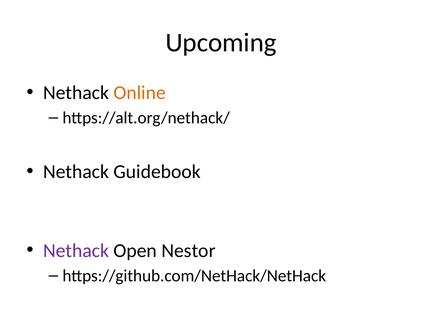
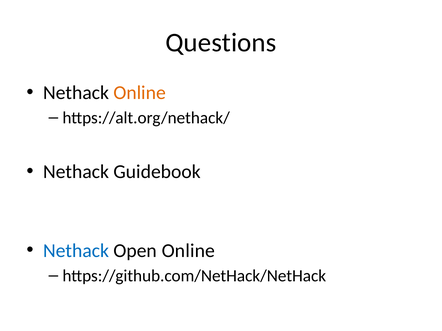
Upcoming: Upcoming -> Questions
Nethack at (76, 251) colour: purple -> blue
Open Nestor: Nestor -> Online
